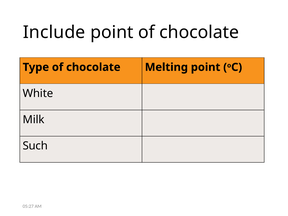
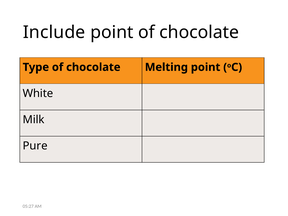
Such: Such -> Pure
